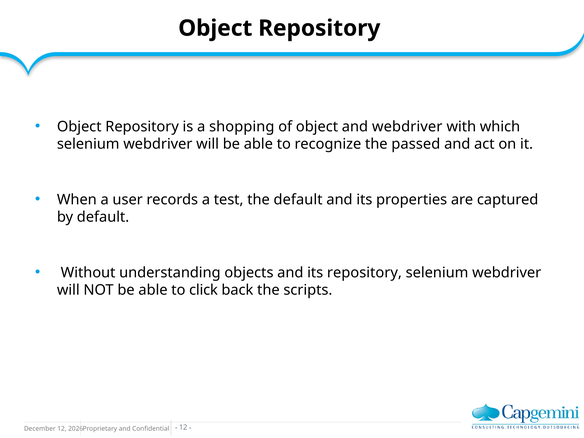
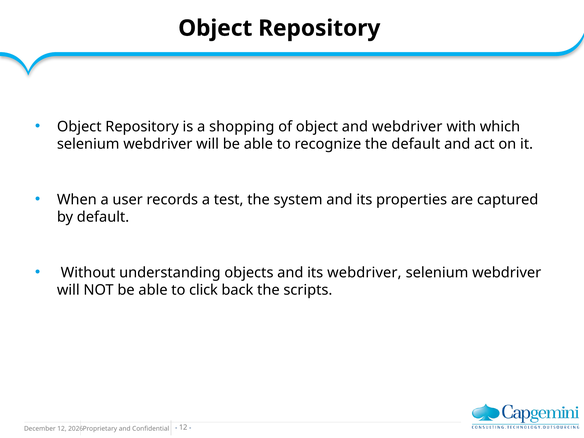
the passed: passed -> default
the default: default -> system
its repository: repository -> webdriver
